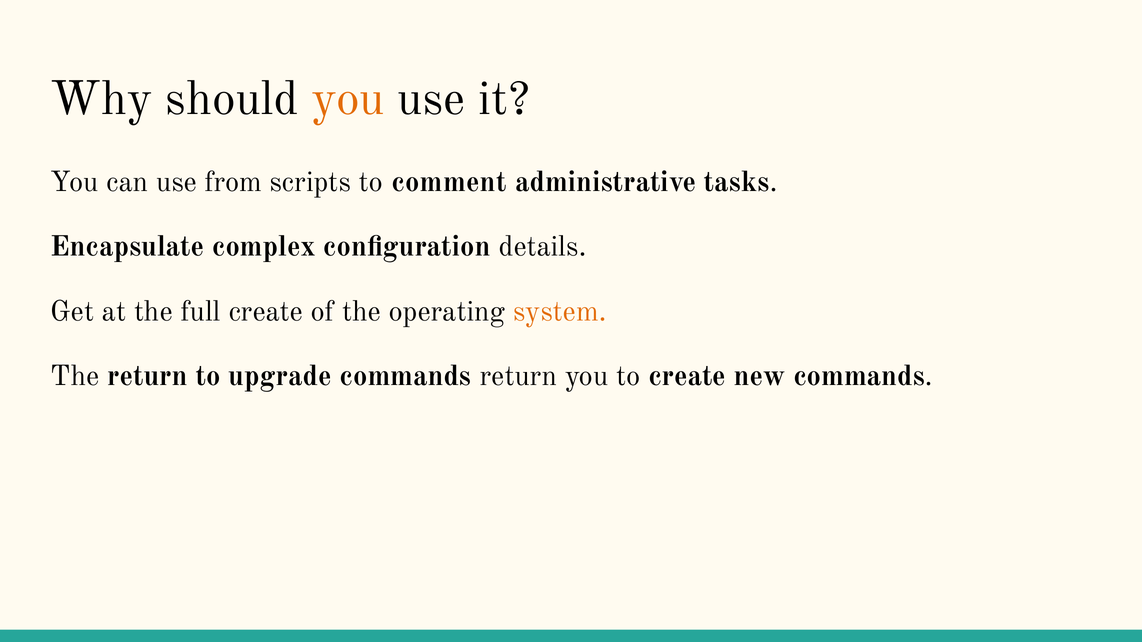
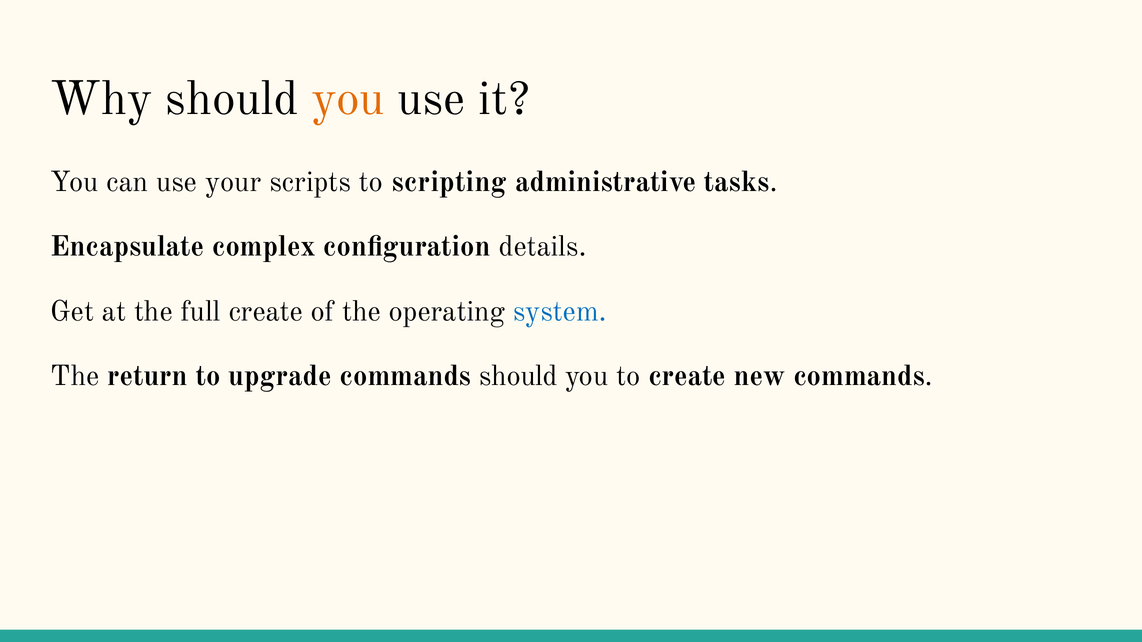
from: from -> your
comment: comment -> scripting
system colour: orange -> blue
commands return: return -> should
